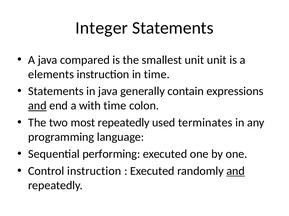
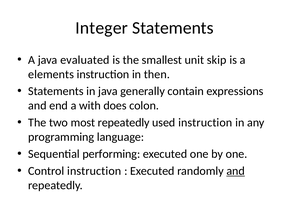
compared: compared -> evaluated
unit unit: unit -> skip
in time: time -> then
and at (37, 106) underline: present -> none
with time: time -> does
used terminates: terminates -> instruction
